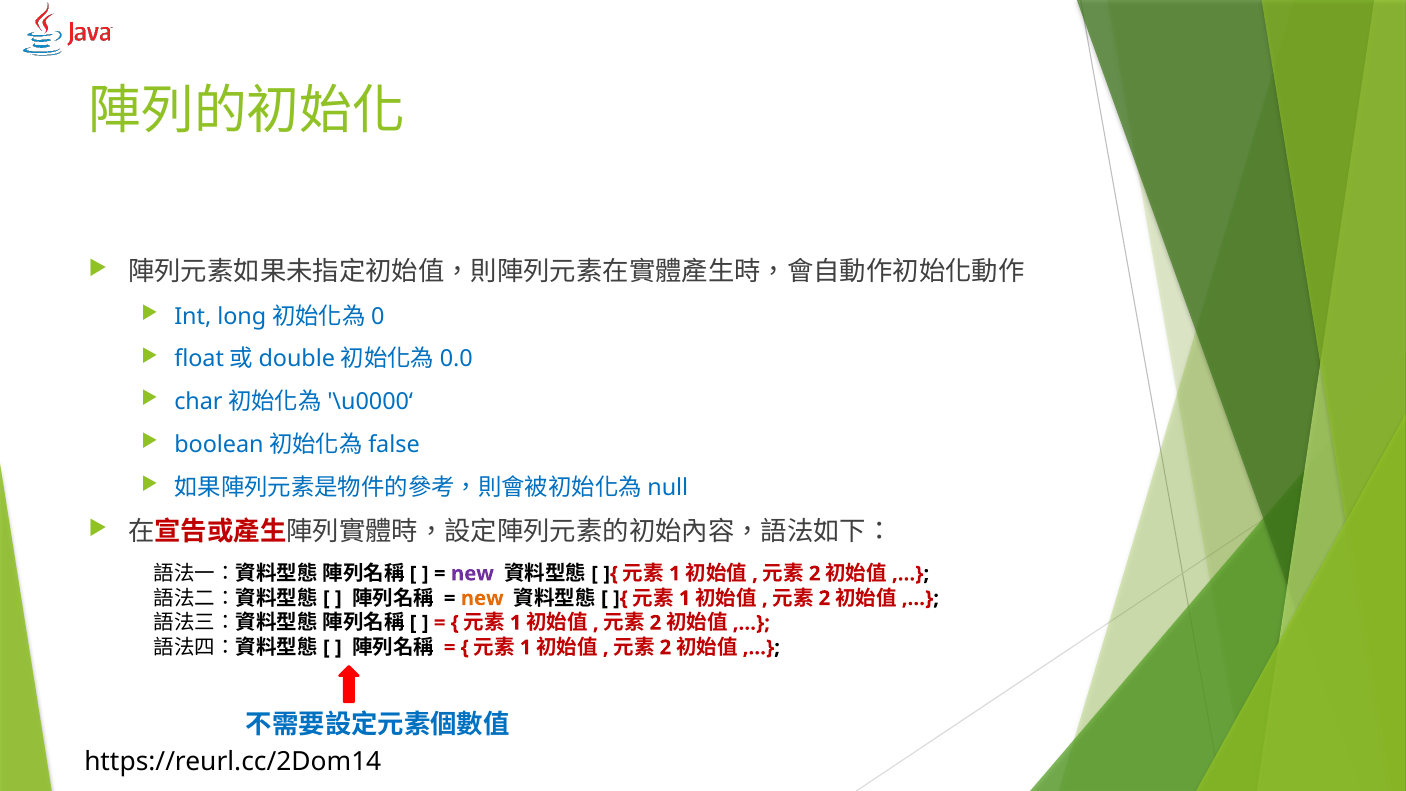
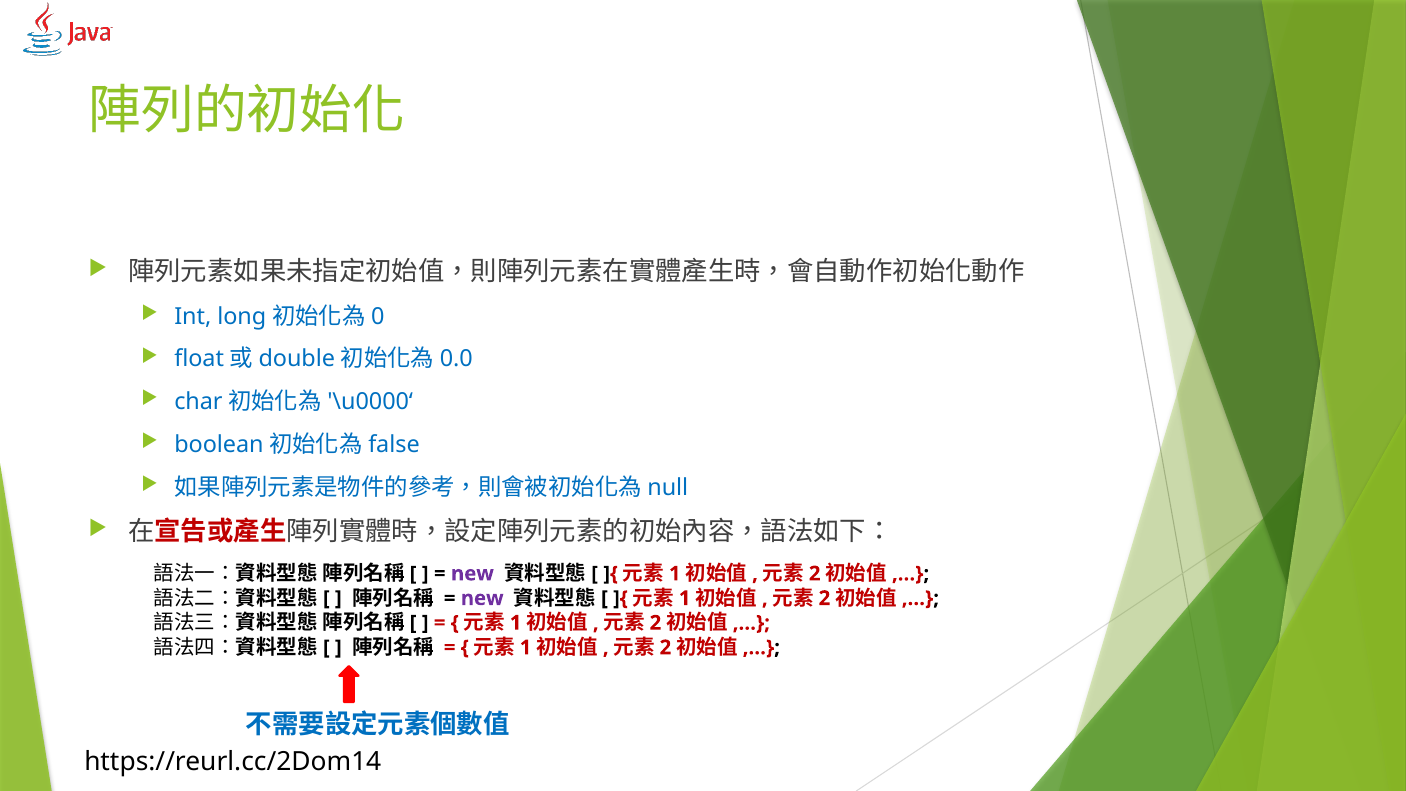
new at (482, 598) colour: orange -> purple
